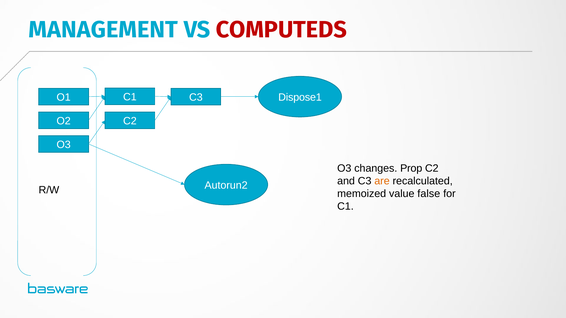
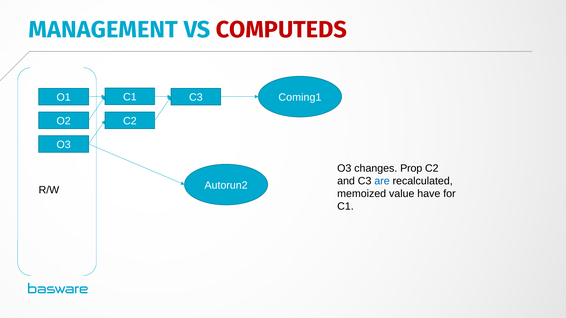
Dispose1: Dispose1 -> Coming1
are colour: orange -> blue
false: false -> have
